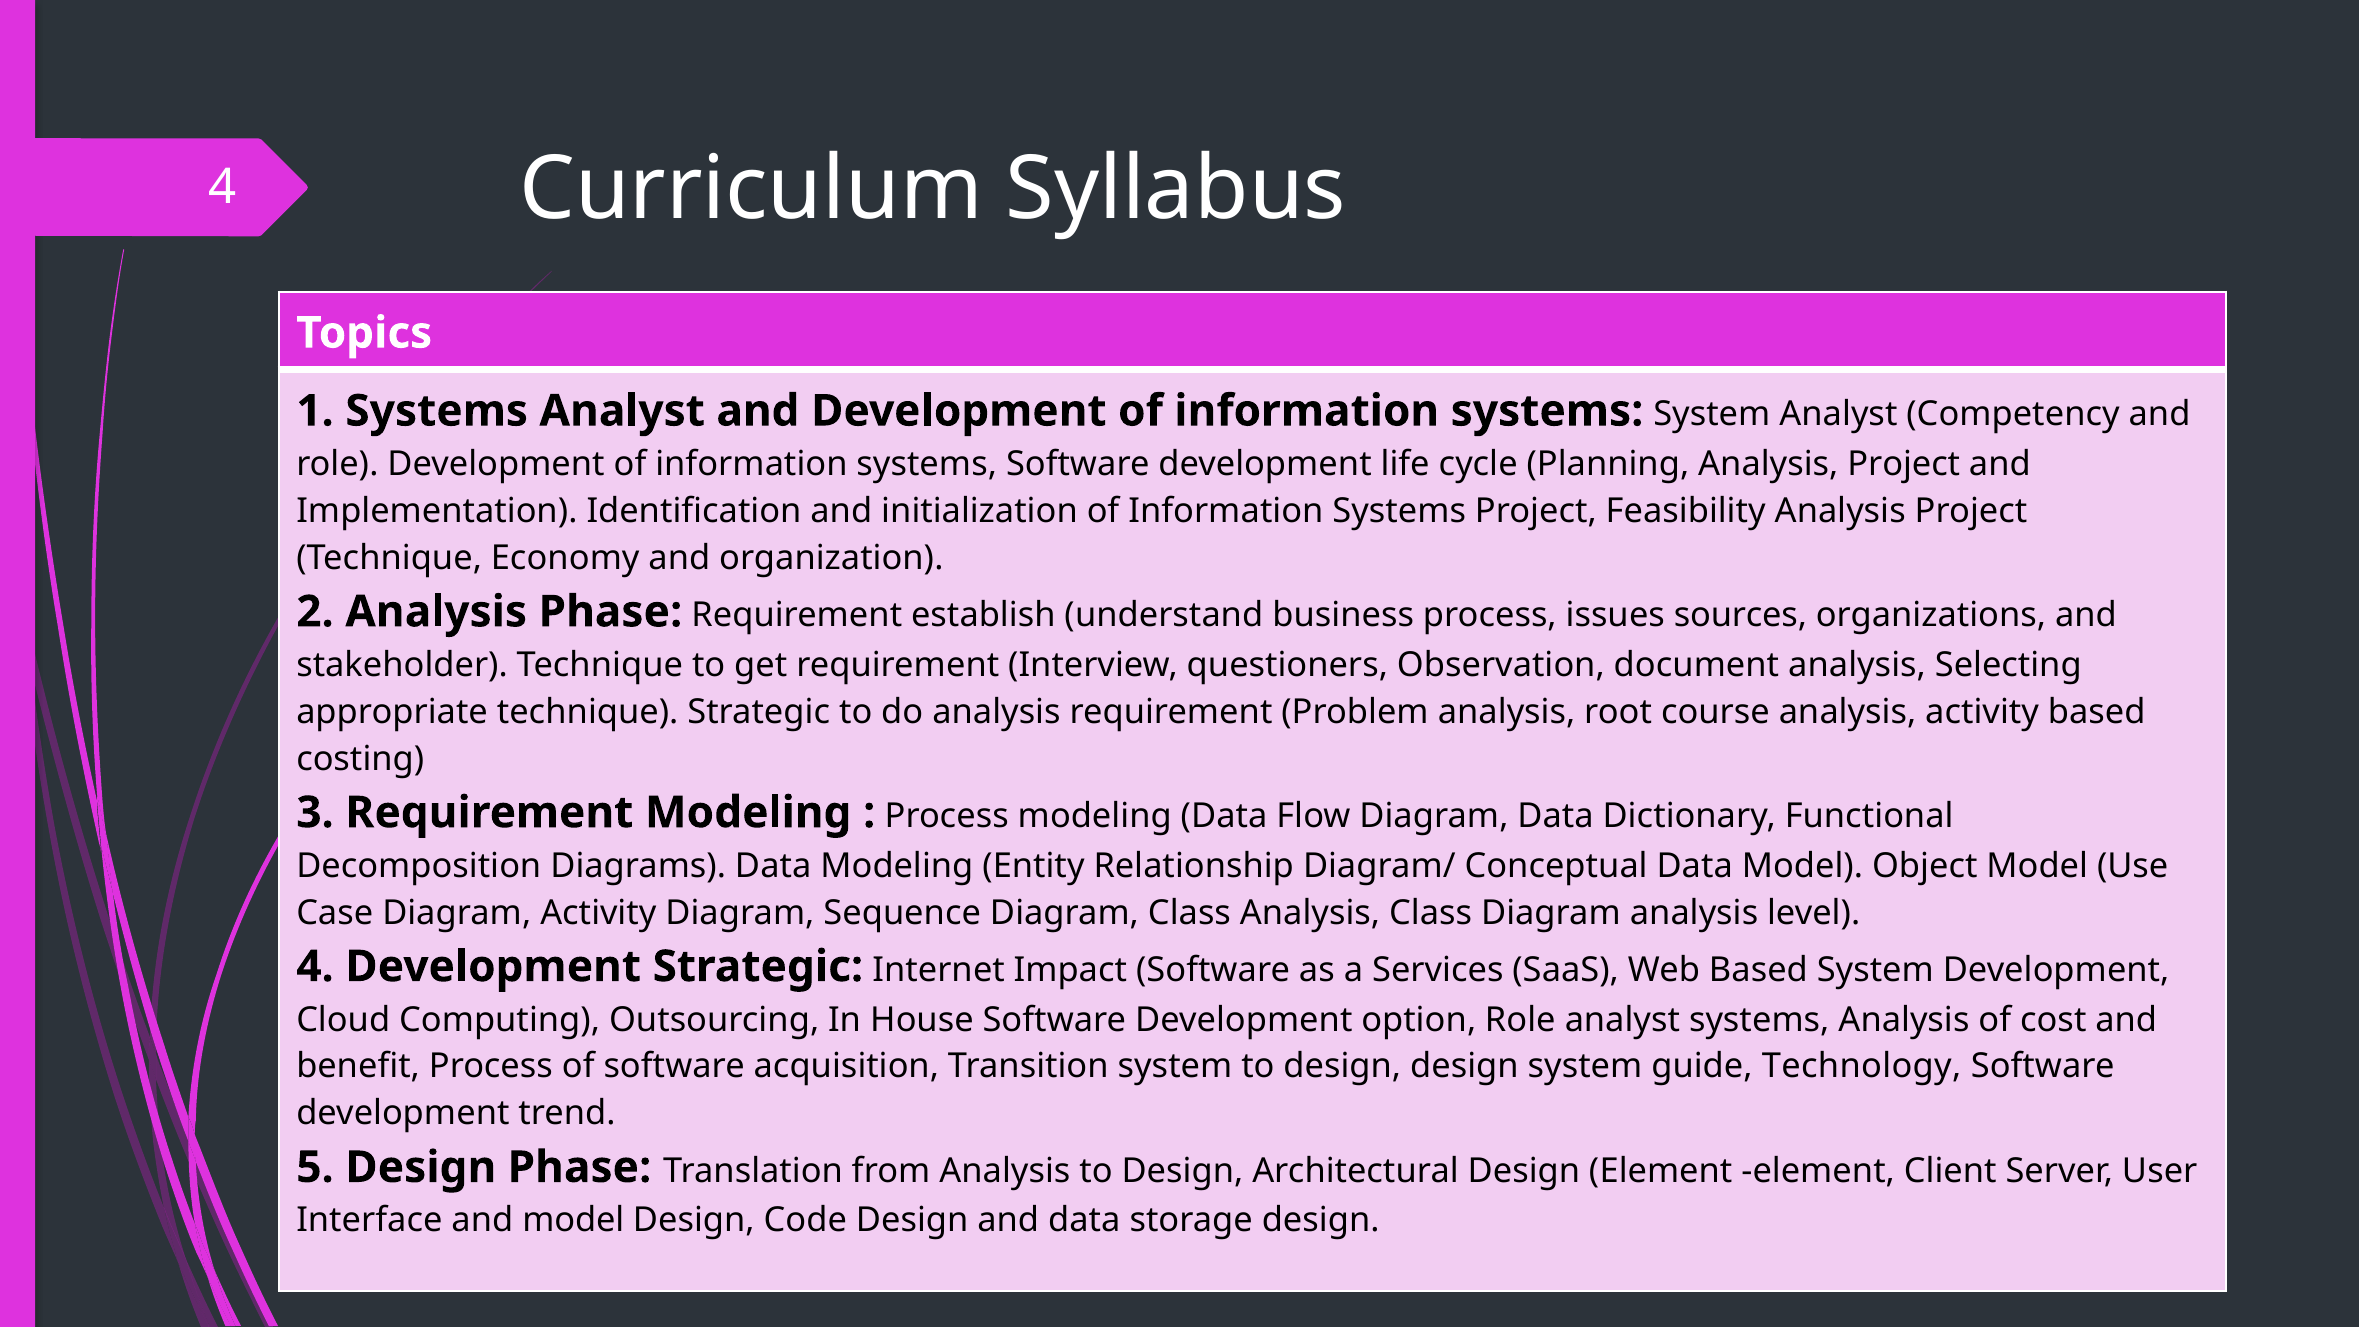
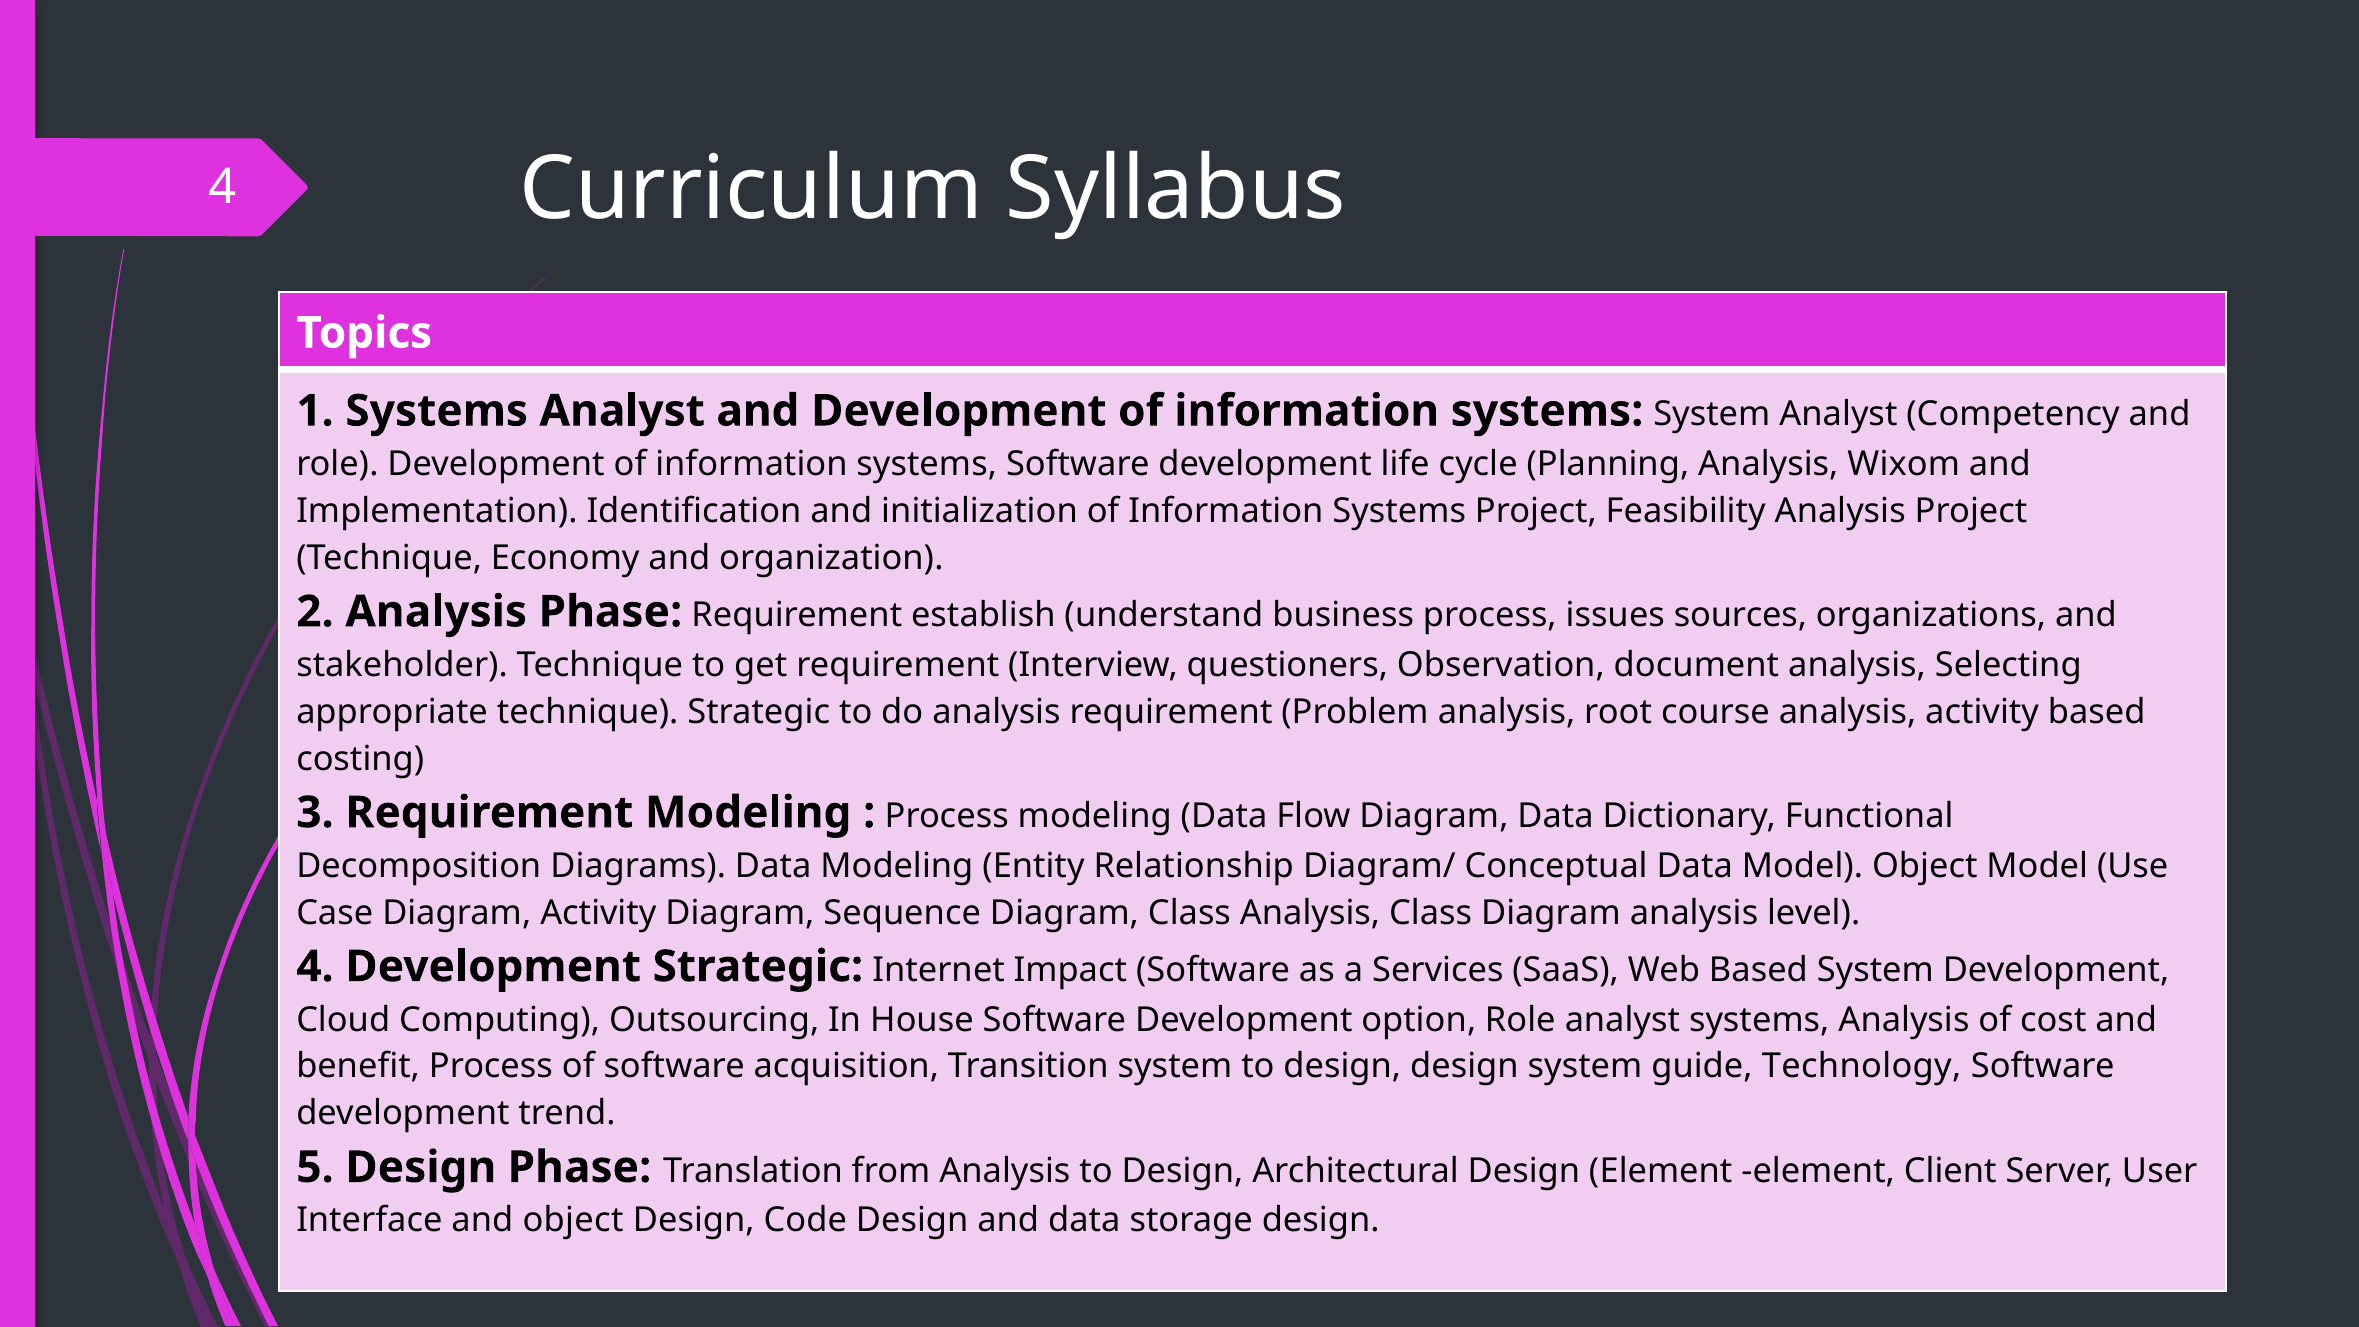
Planning Analysis Project: Project -> Wixom
and model: model -> object
